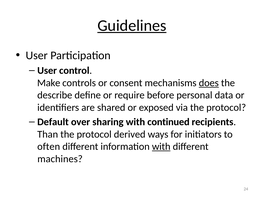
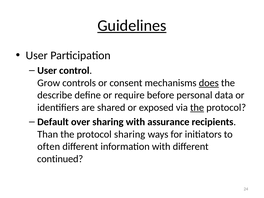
Make: Make -> Grow
the at (197, 108) underline: none -> present
continued: continued -> assurance
protocol derived: derived -> sharing
with at (161, 147) underline: present -> none
machines: machines -> continued
